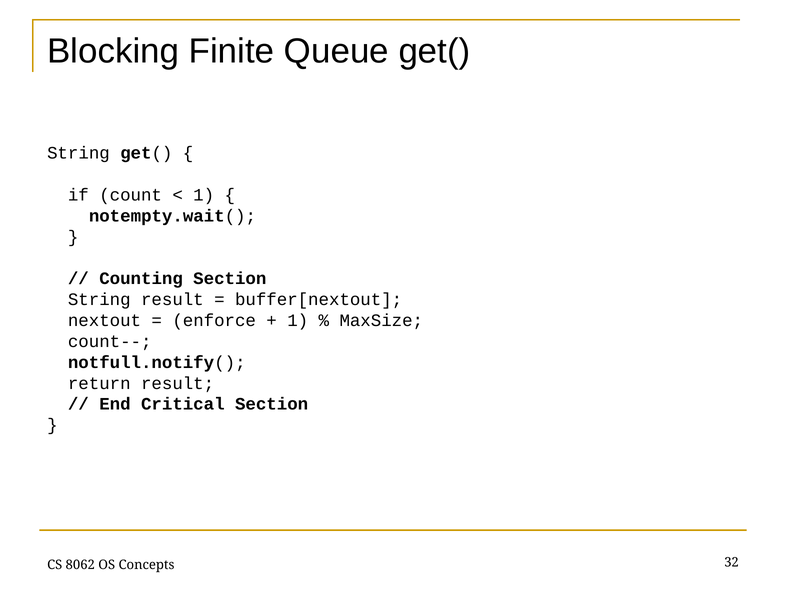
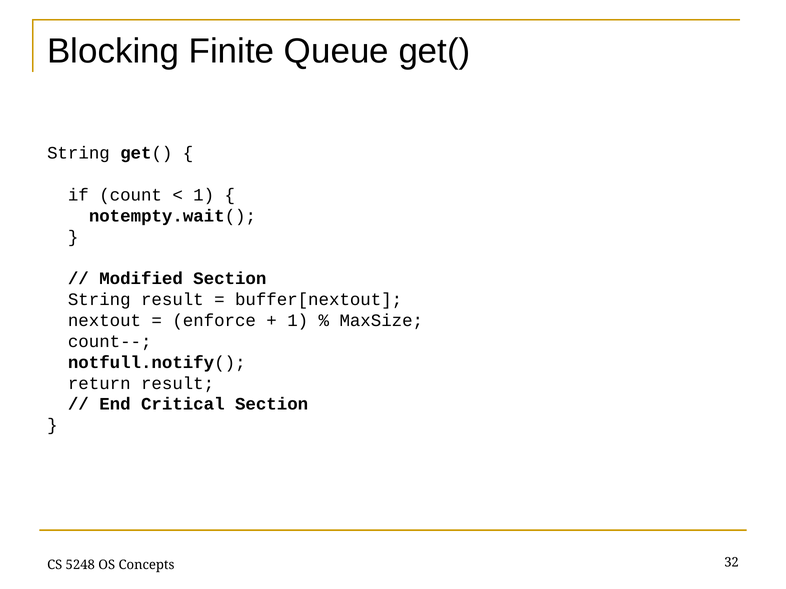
Counting: Counting -> Modified
8062: 8062 -> 5248
